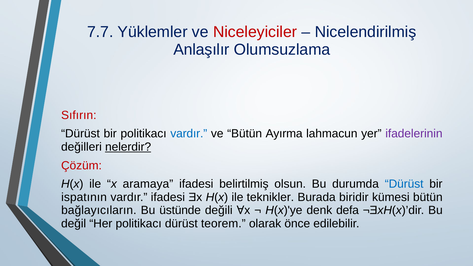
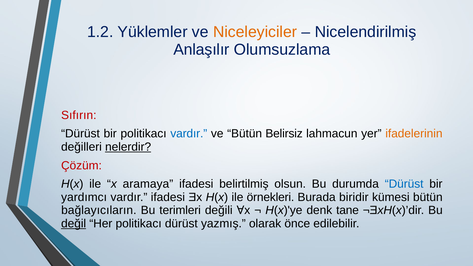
7.7: 7.7 -> 1.2
Niceleyiciler colour: red -> orange
Ayırma: Ayırma -> Belirsiz
ifadelerinin colour: purple -> orange
ispatının: ispatının -> yardımcı
teknikler: teknikler -> örnekleri
üstünde: üstünde -> terimleri
defa: defa -> tane
değil underline: none -> present
teorem: teorem -> yazmış
